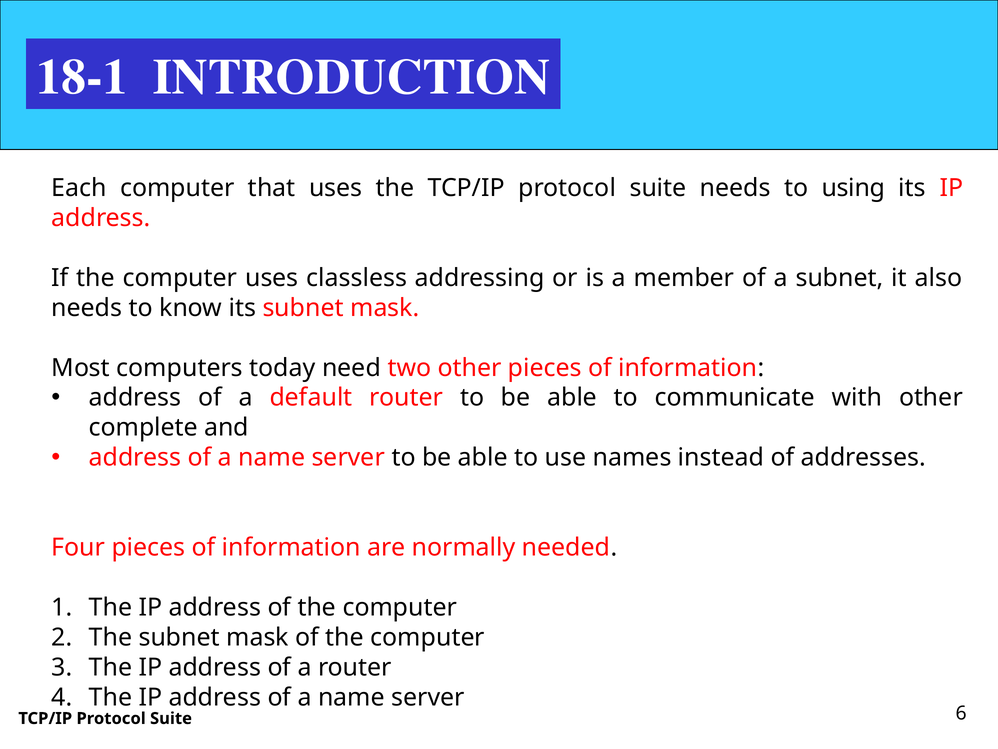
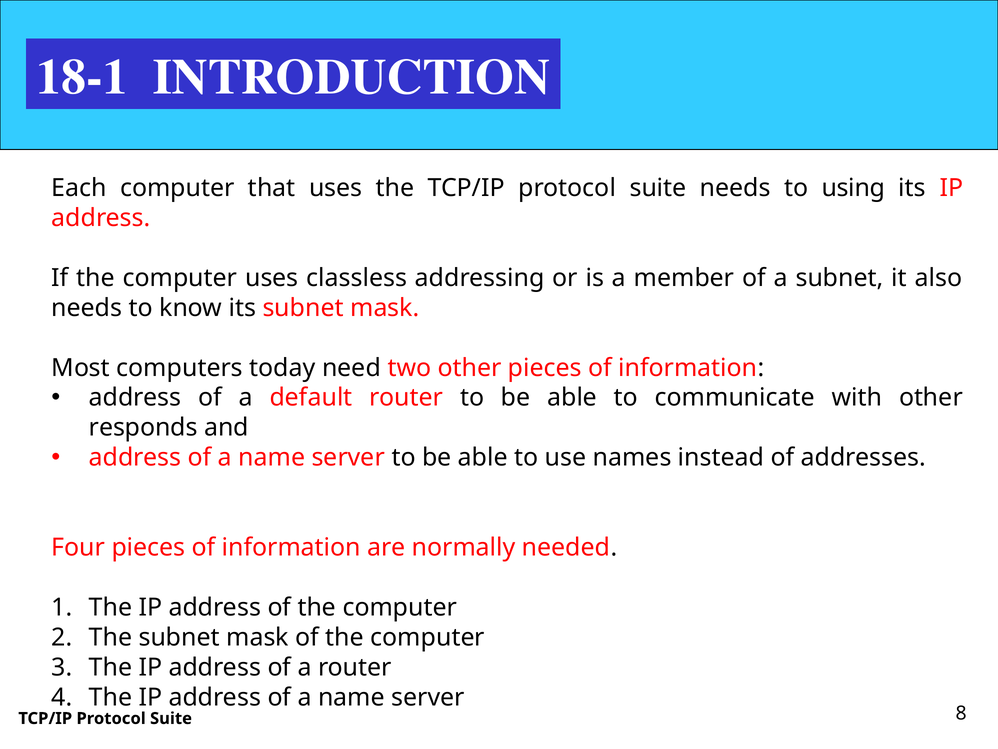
complete: complete -> responds
6: 6 -> 8
